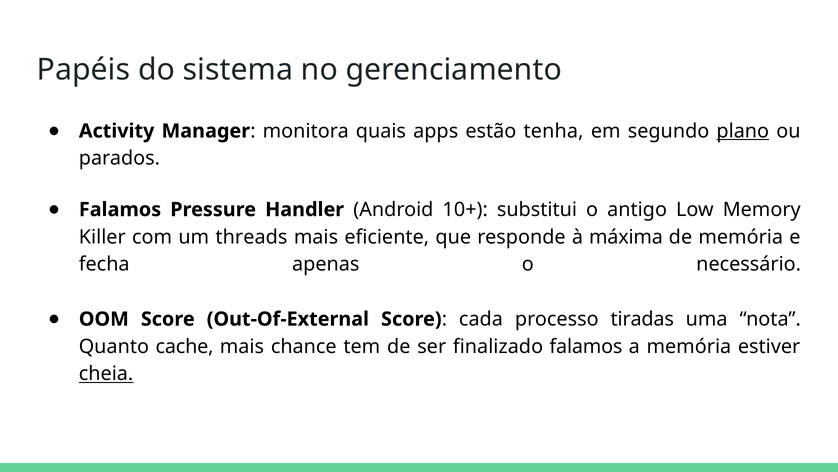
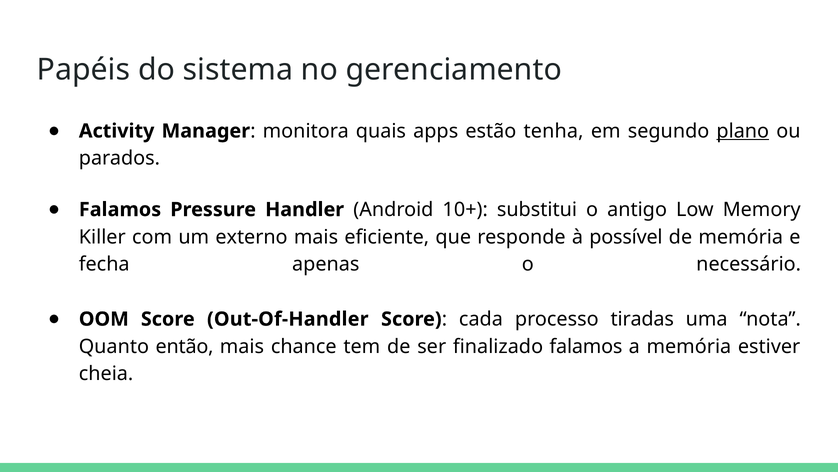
threads: threads -> externo
máxima: máxima -> possível
Out-Of-External: Out-Of-External -> Out-Of-Handler
cache: cache -> então
cheia underline: present -> none
